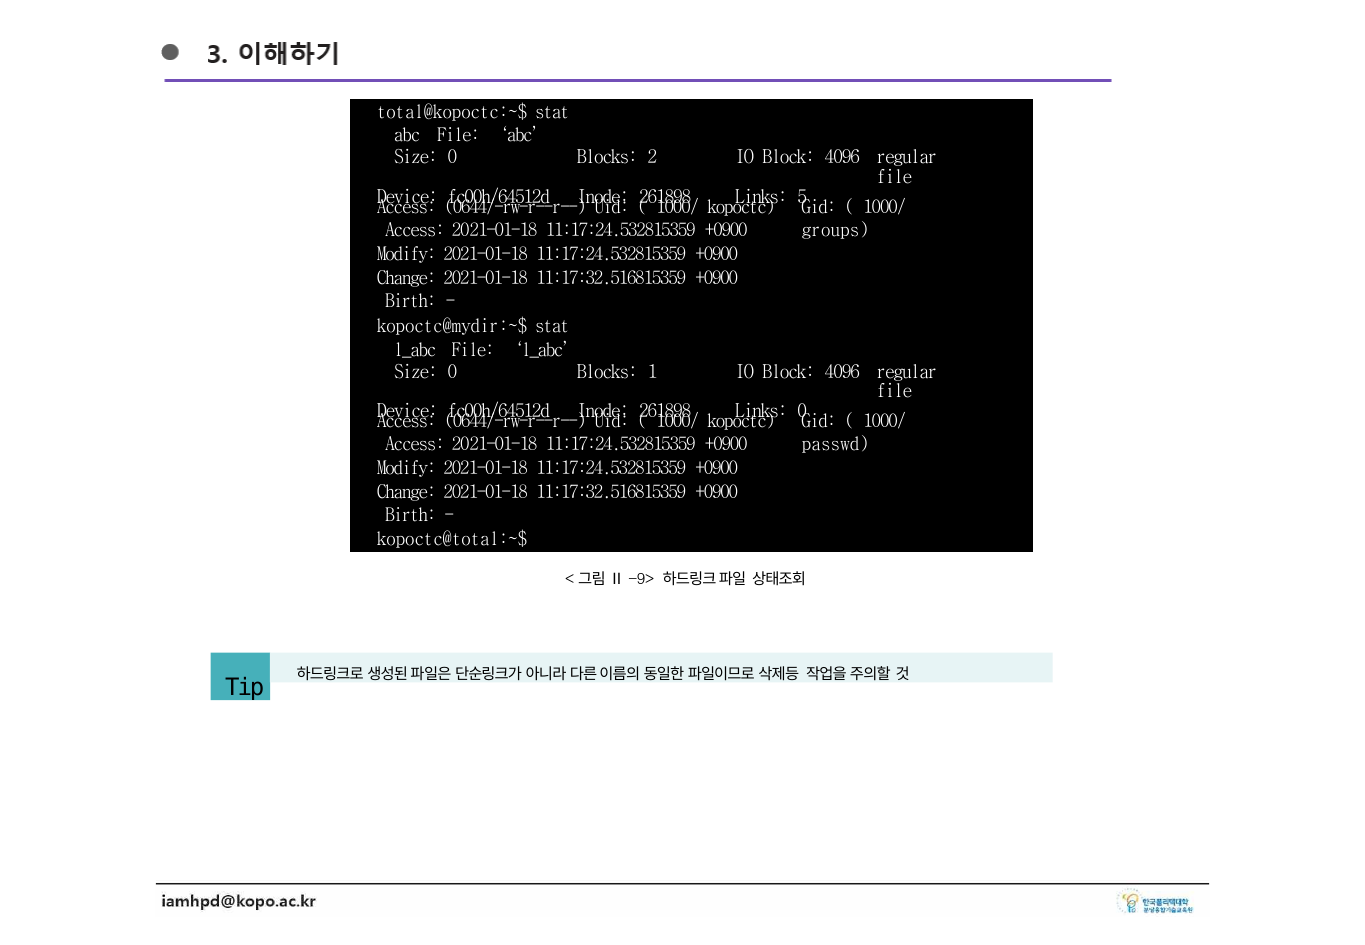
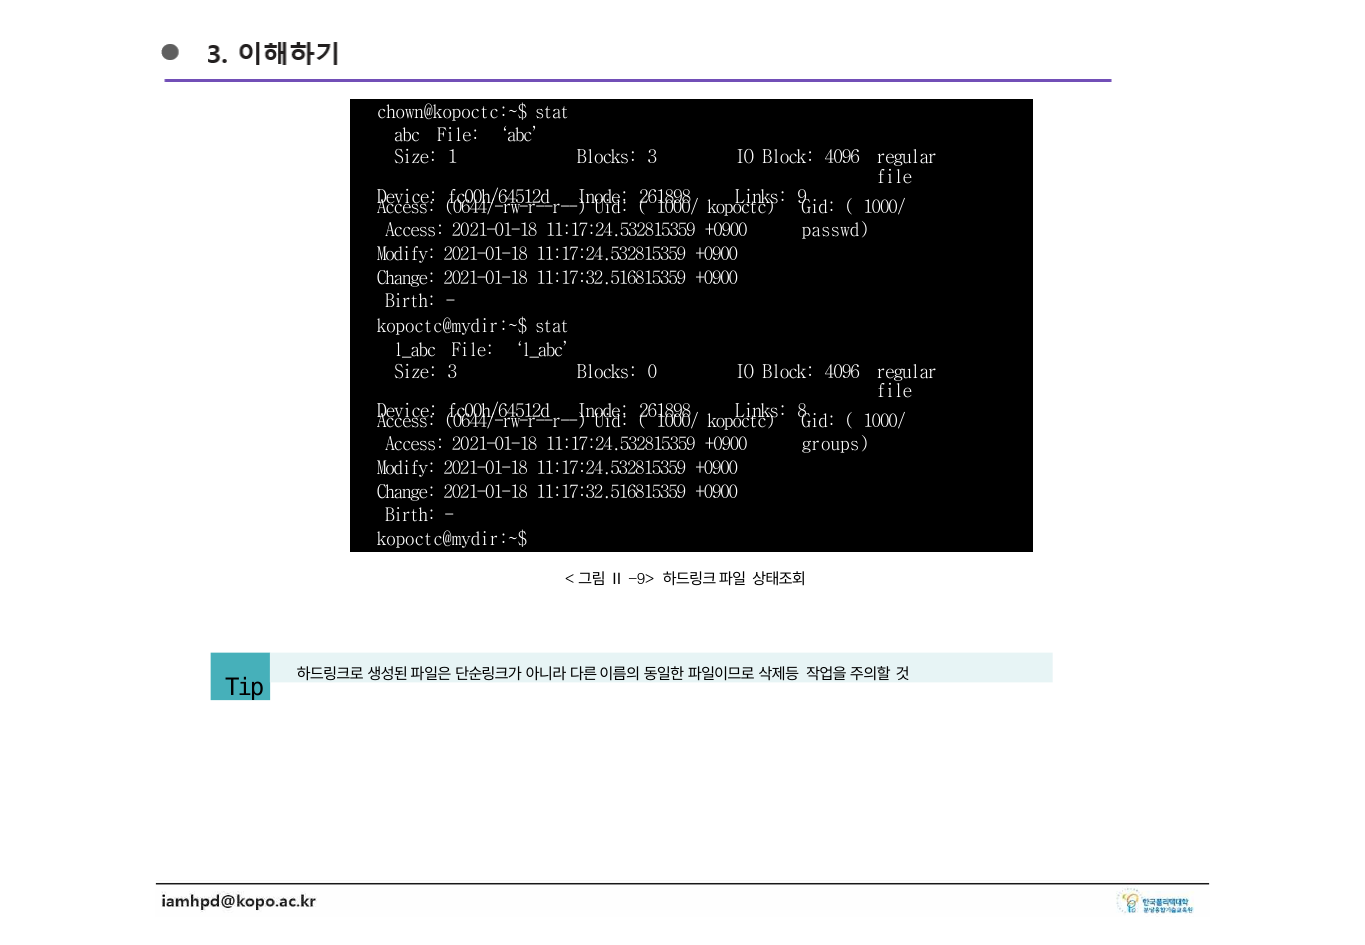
total@kopoctc:~$: total@kopoctc:~$ -> chown@kopoctc:~$
0 at (452, 158): 0 -> 1
Blocks 2: 2 -> 3
5: 5 -> 9
groups: groups -> passwd
0 at (452, 372): 0 -> 3
1: 1 -> 0
0 at (802, 412): 0 -> 8
passwd: passwd -> groups
kopoctc@total:~$ at (452, 539): kopoctc@total:~$ -> kopoctc@mydir:~$
